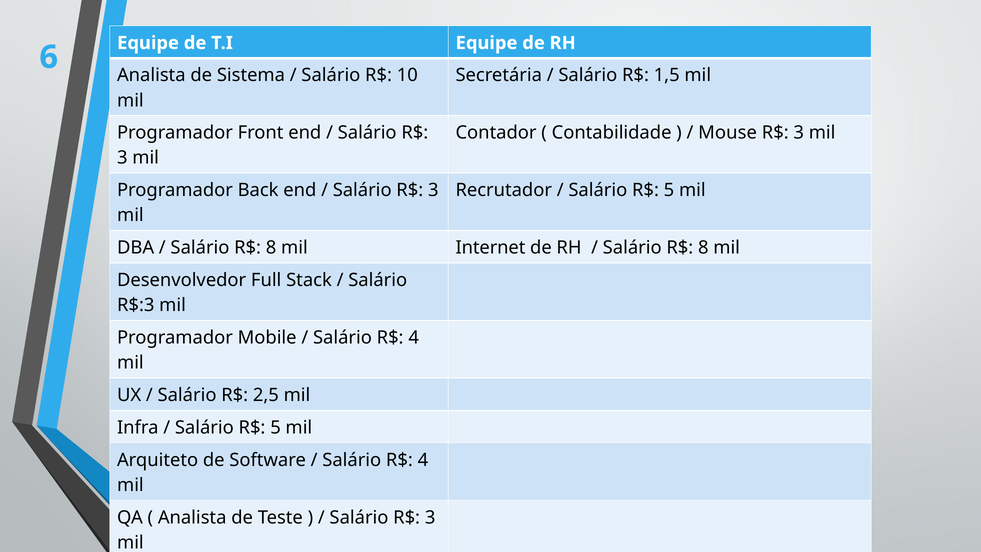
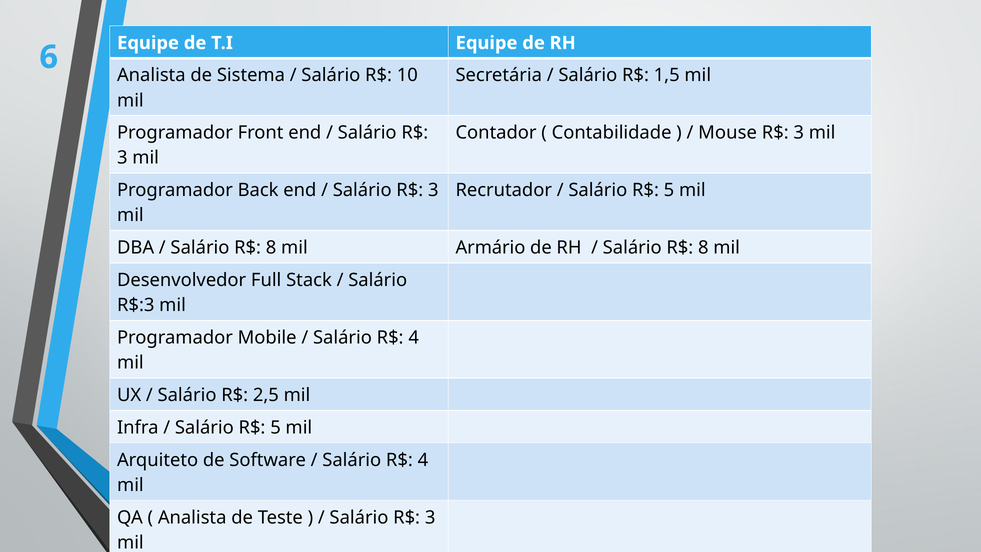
Internet: Internet -> Armário
